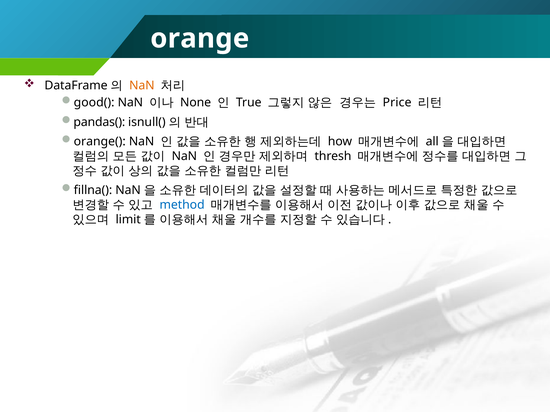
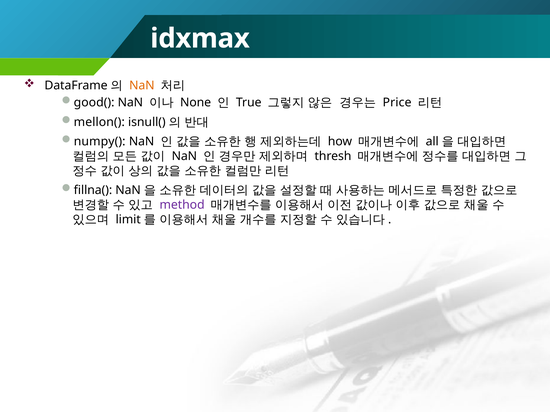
orange: orange -> idxmax
pandas(: pandas( -> mellon(
orange(: orange( -> numpy(
method colour: blue -> purple
